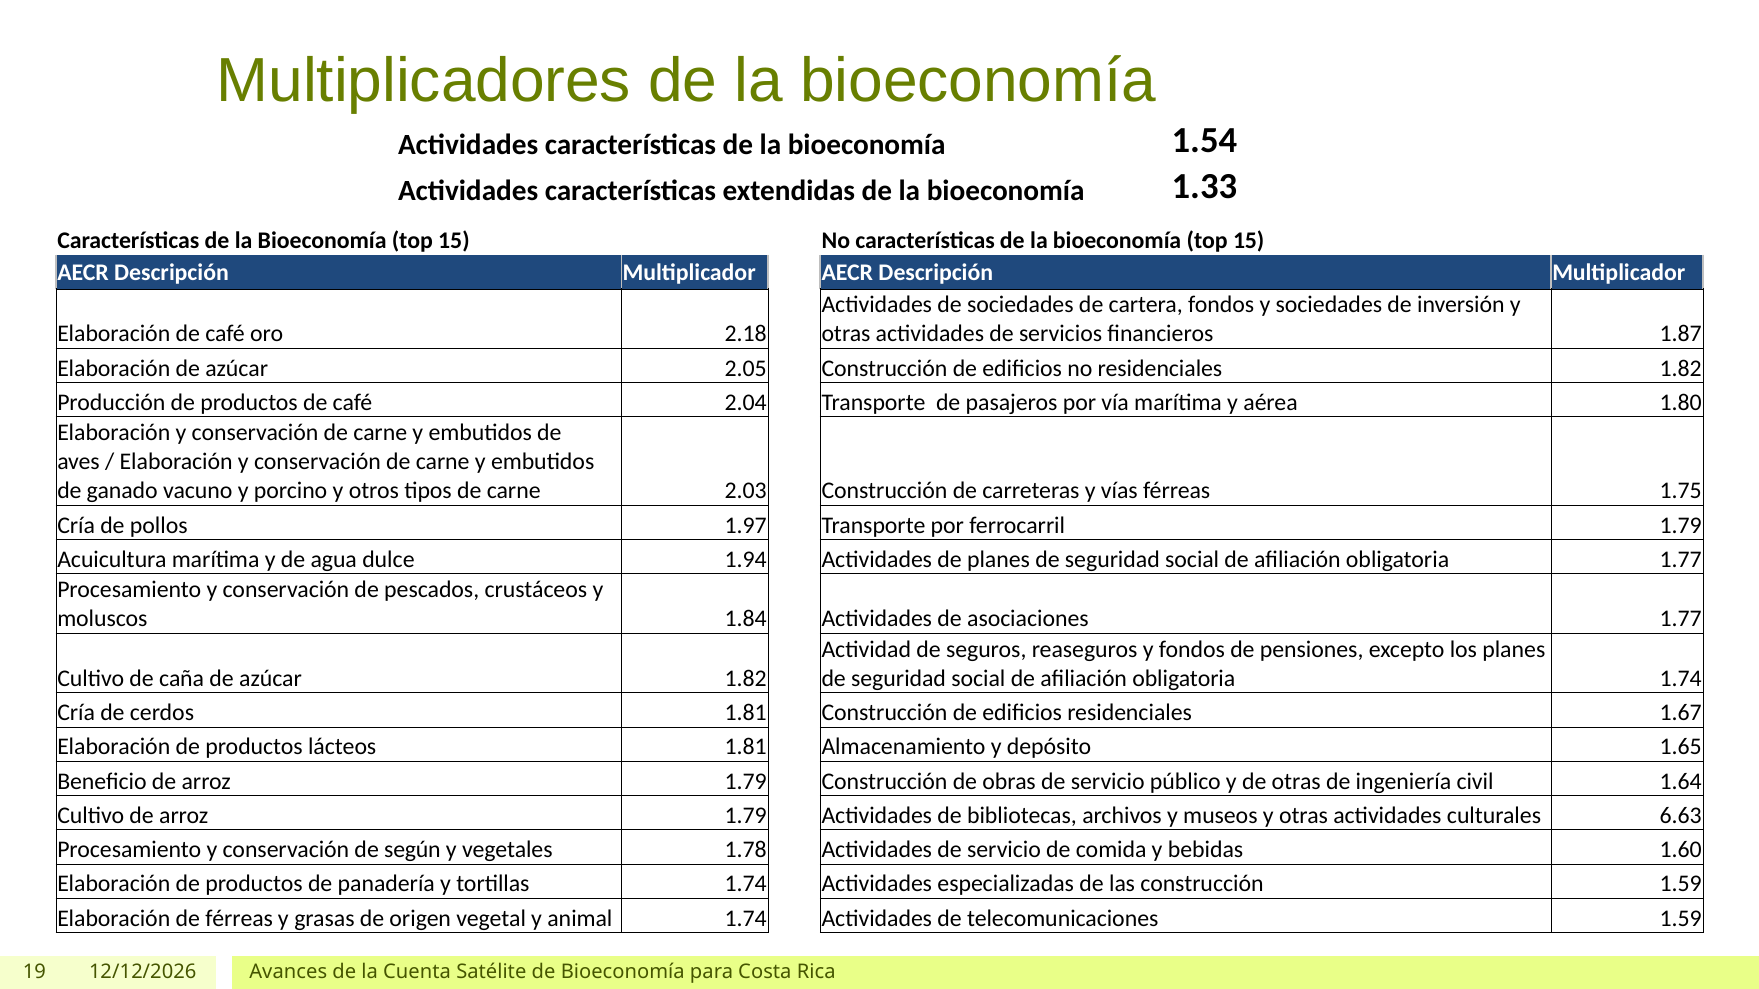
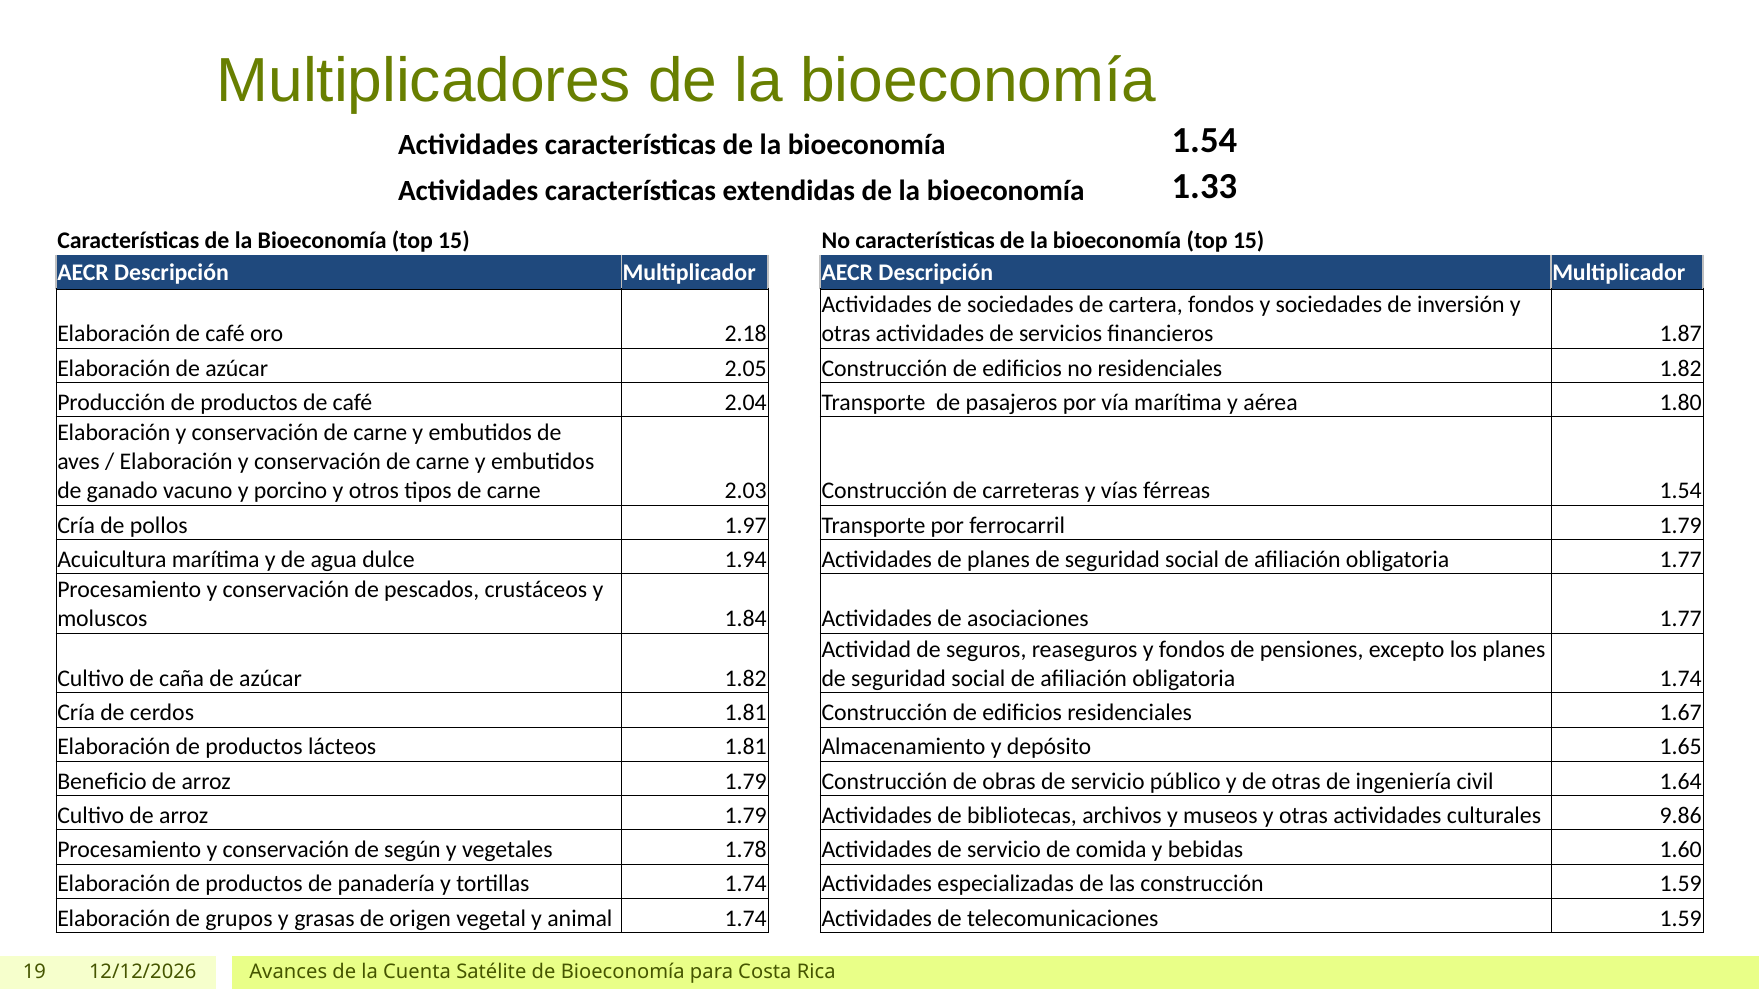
férreas 1.75: 1.75 -> 1.54
6.63: 6.63 -> 9.86
de férreas: férreas -> grupos
